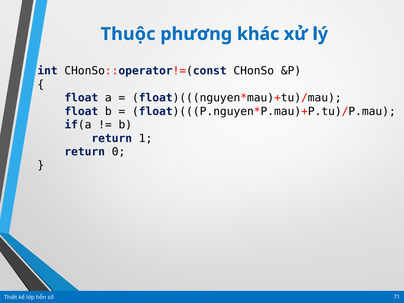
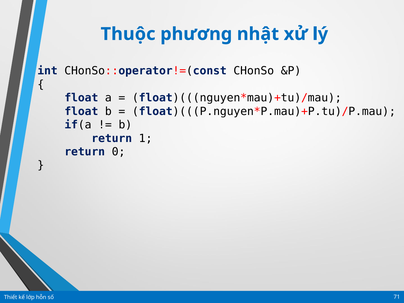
khác: khác -> nhật
